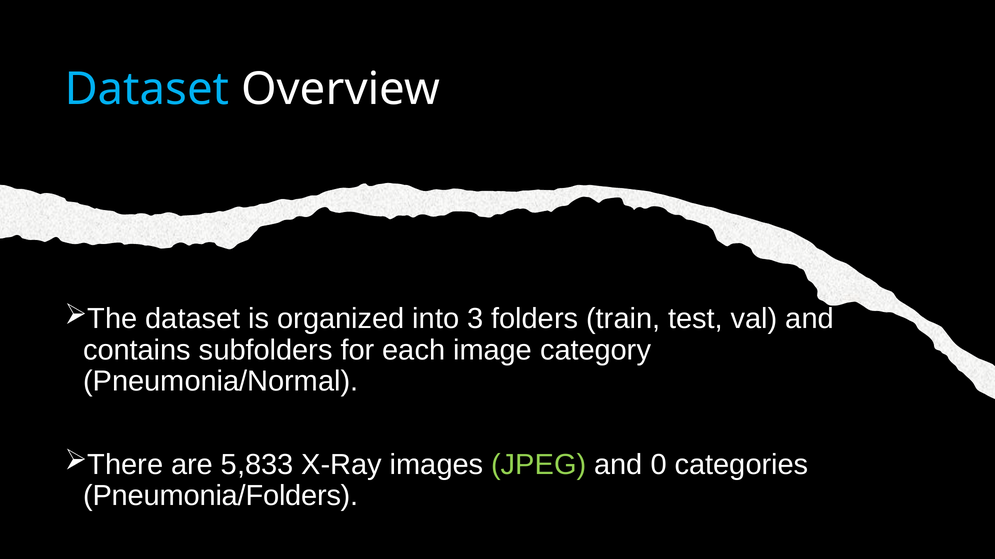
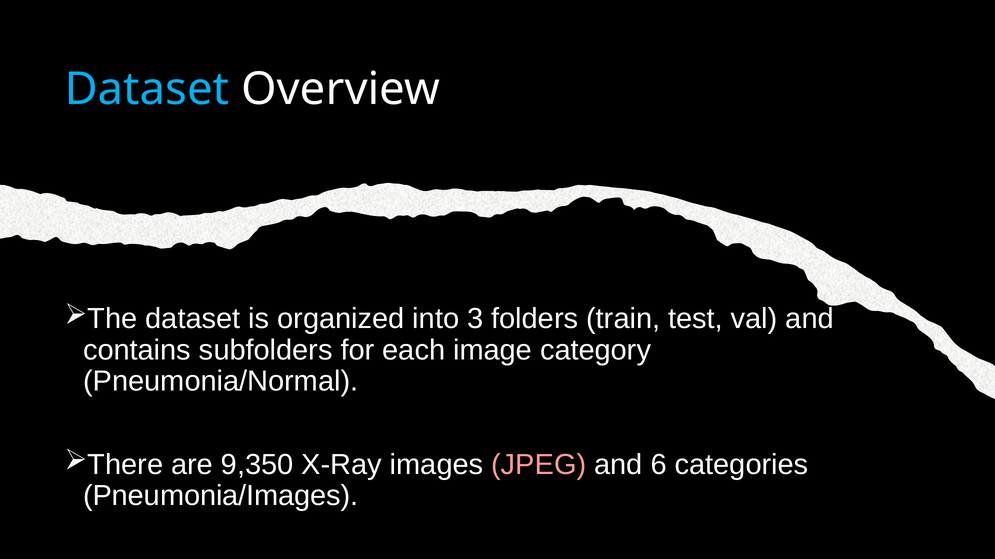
5,833: 5,833 -> 9,350
JPEG colour: light green -> pink
0: 0 -> 6
Pneumonia/Folders: Pneumonia/Folders -> Pneumonia/Images
